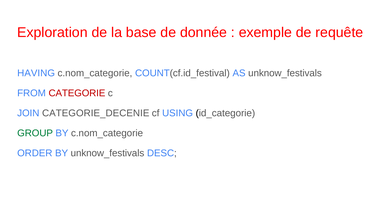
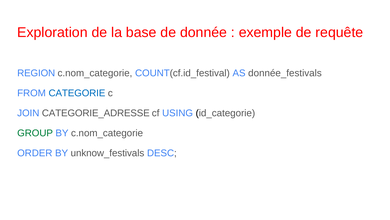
HAVING: HAVING -> REGION
AS unknow_festivals: unknow_festivals -> donnée_festivals
CATEGORIE colour: red -> blue
CATEGORIE_DECENIE: CATEGORIE_DECENIE -> CATEGORIE_ADRESSE
